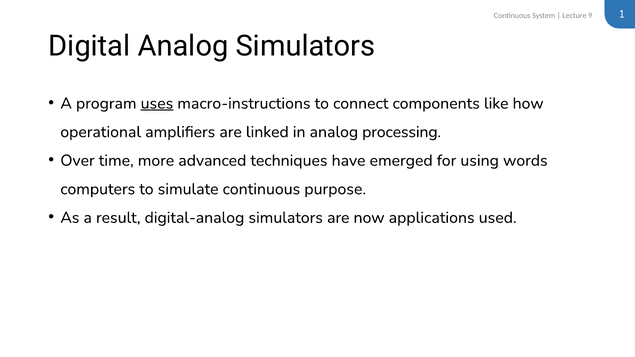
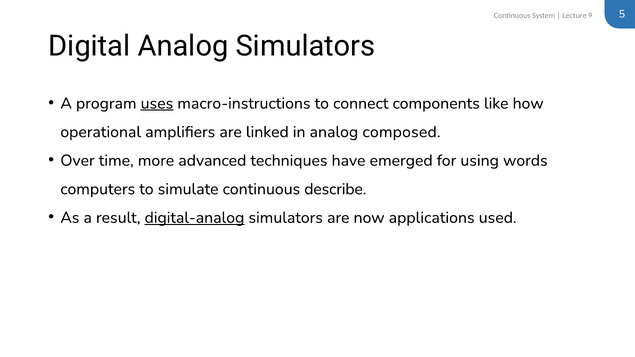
1: 1 -> 5
processing: processing -> composed
purpose: purpose -> describe
digital-analog underline: none -> present
